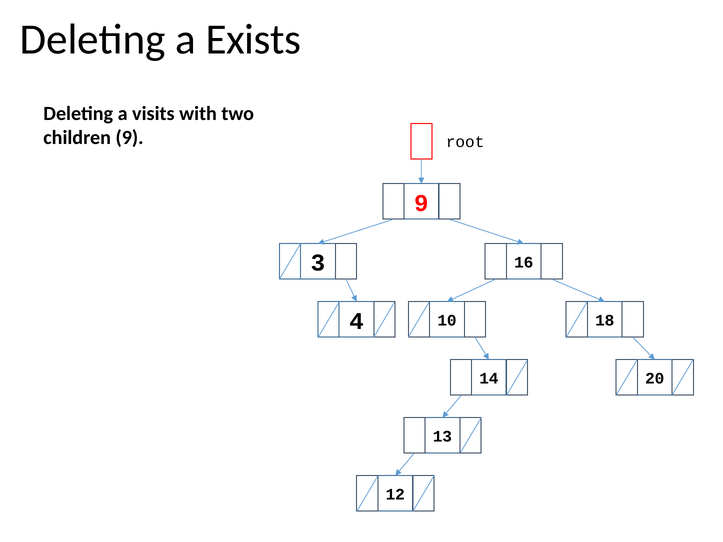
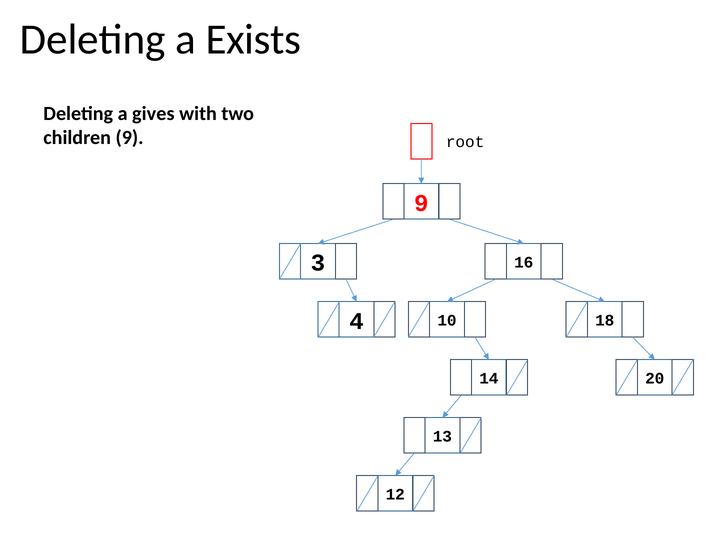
visits: visits -> gives
